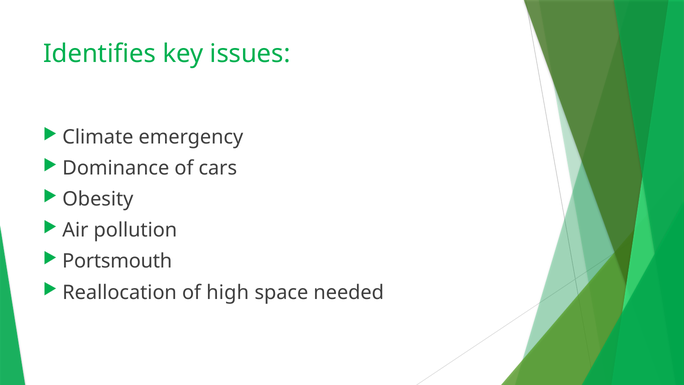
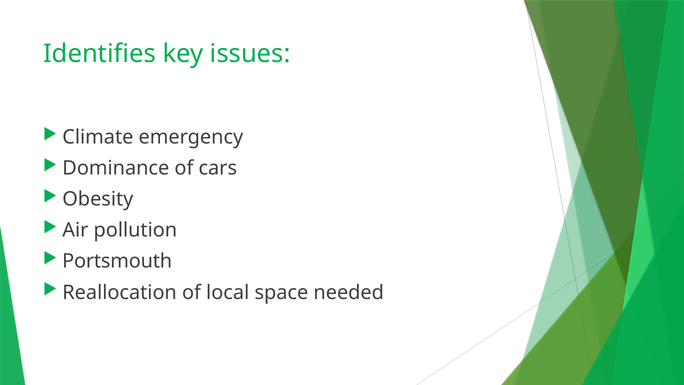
high: high -> local
